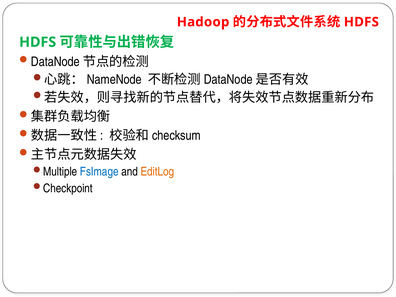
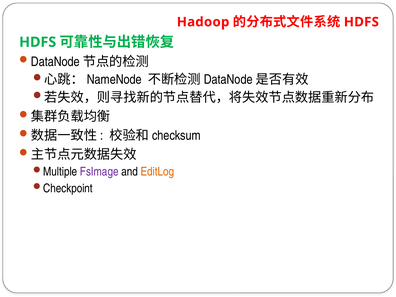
FsImage colour: blue -> purple
